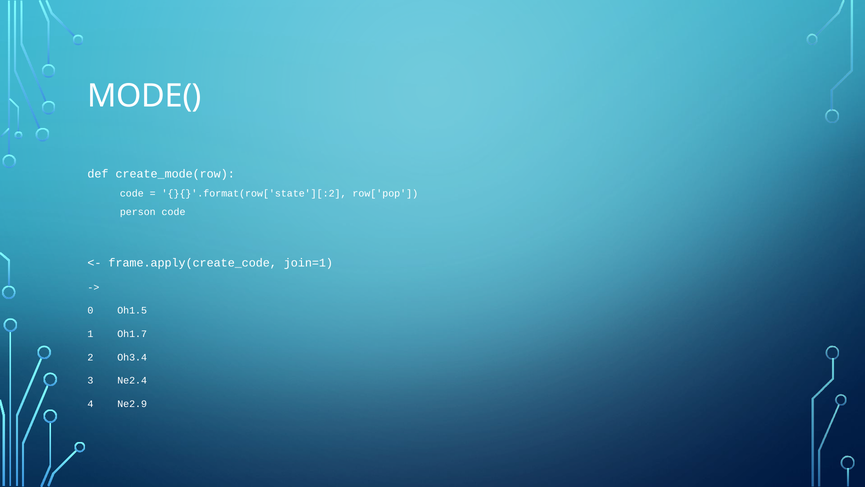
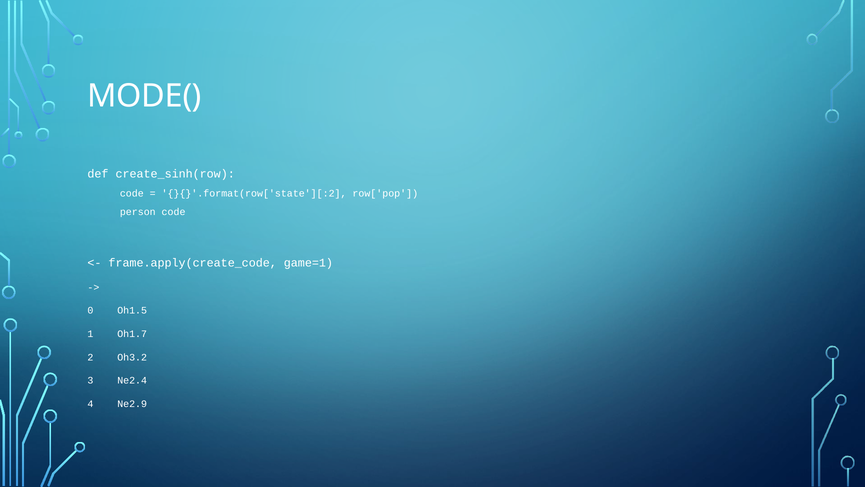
create_mode(row: create_mode(row -> create_sinh(row
join=1: join=1 -> game=1
Oh3.4: Oh3.4 -> Oh3.2
